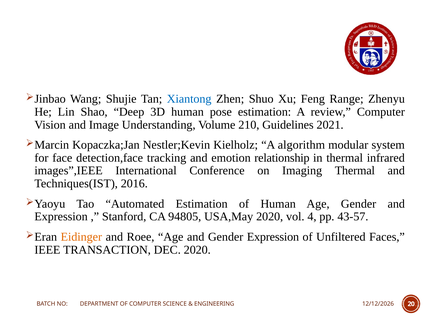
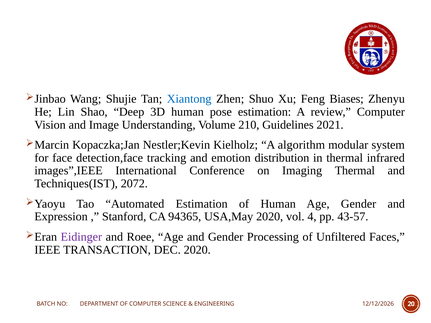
Range: Range -> Biases
relationship: relationship -> distribution
2016: 2016 -> 2072
94805: 94805 -> 94365
Eidinger colour: orange -> purple
Gender Expression: Expression -> Processing
